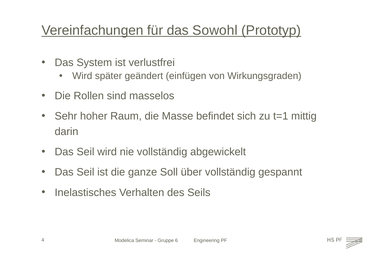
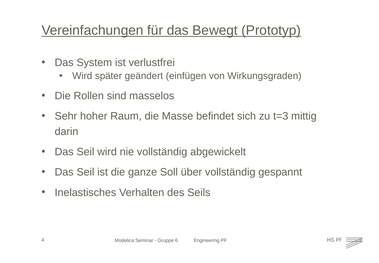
Sowohl: Sowohl -> Bewegt
t=1: t=1 -> t=3
